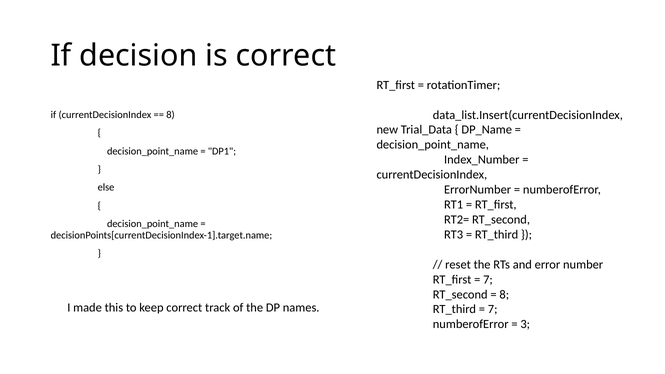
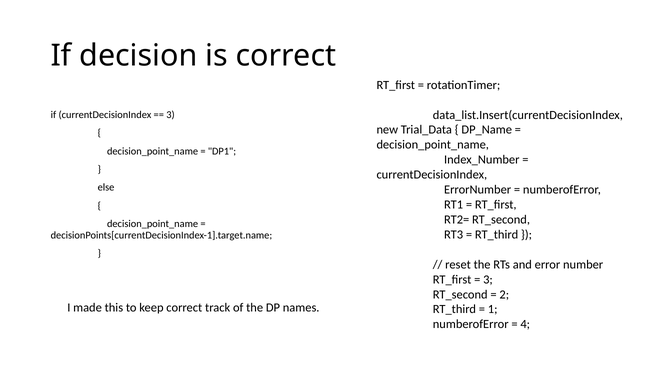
8 at (171, 115): 8 -> 3
7 at (488, 280): 7 -> 3
8 at (504, 294): 8 -> 2
7 at (493, 309): 7 -> 1
3: 3 -> 4
